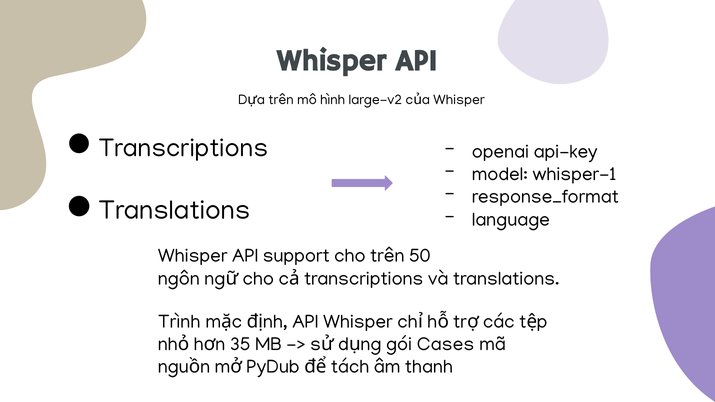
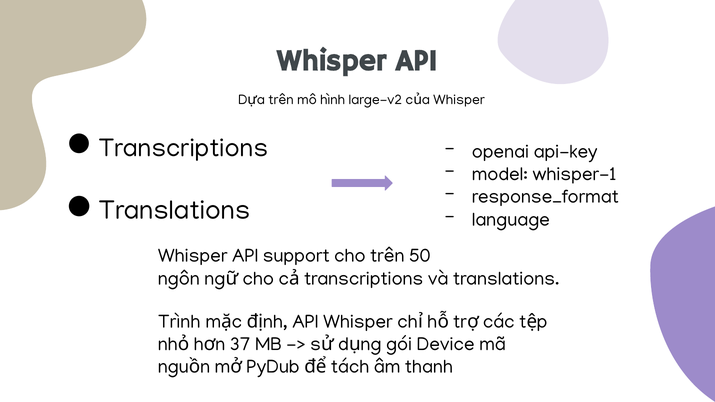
35: 35 -> 37
Cases: Cases -> Device
